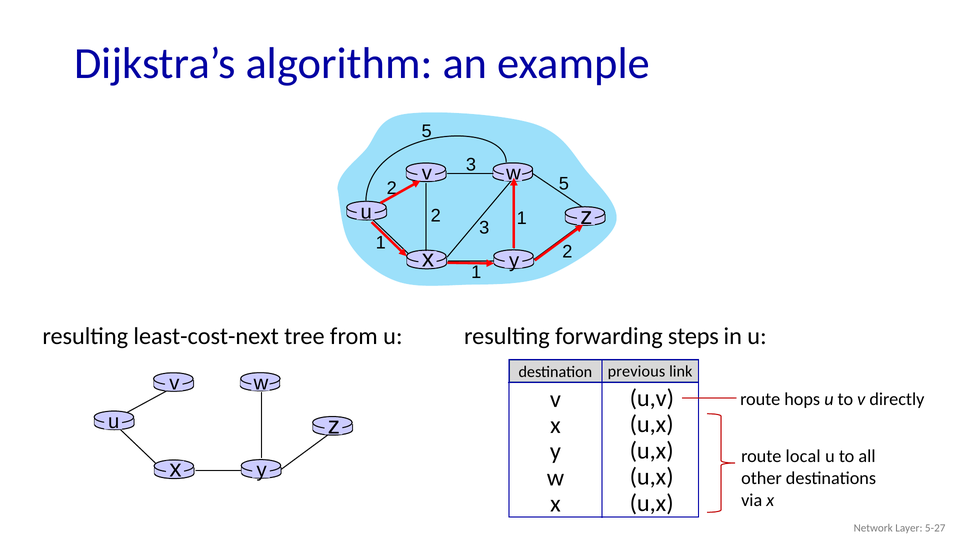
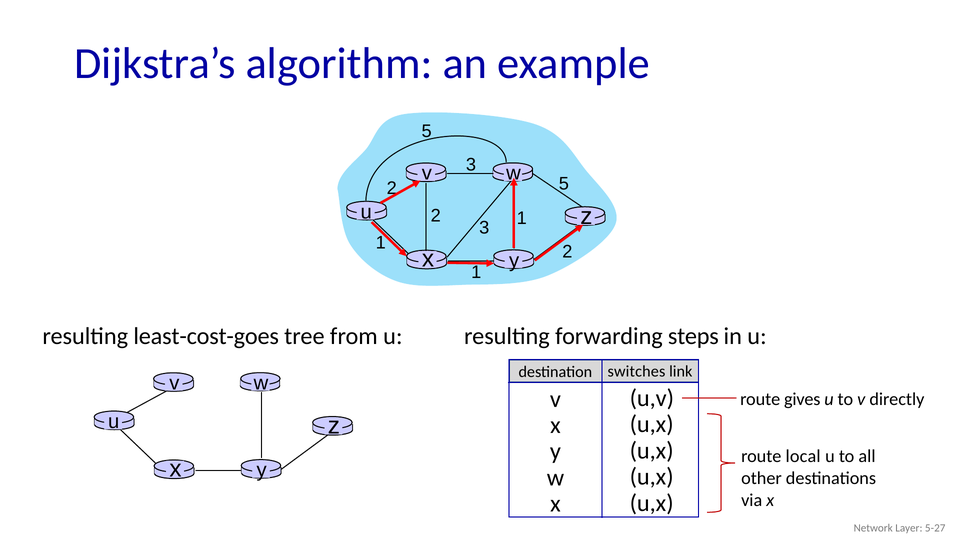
least-cost-next: least-cost-next -> least-cost-goes
previous: previous -> switches
hops: hops -> gives
